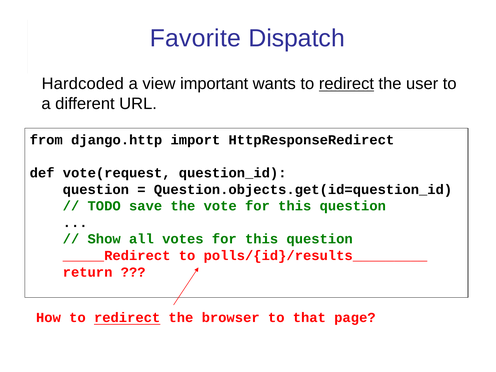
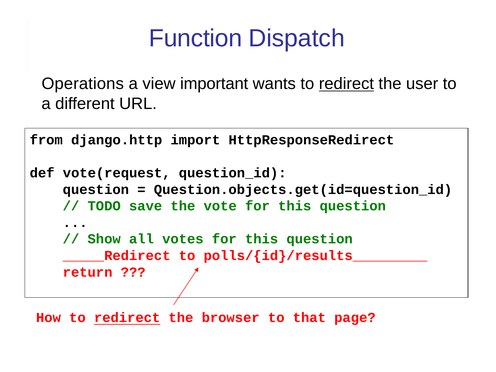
Favorite: Favorite -> Function
Hardcoded: Hardcoded -> Operations
